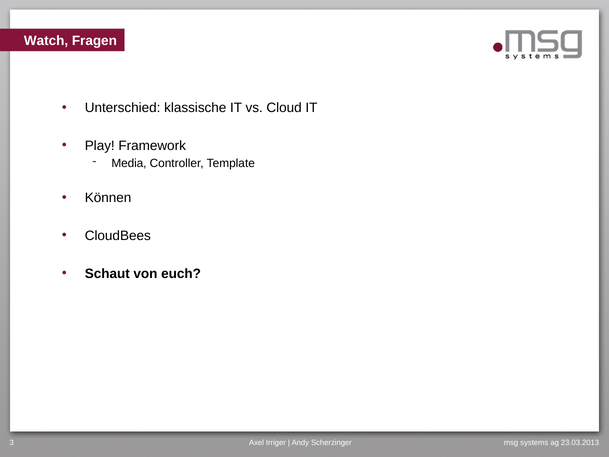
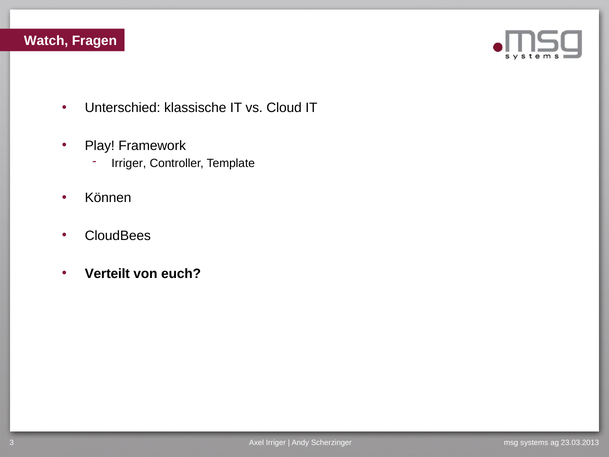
Media at (129, 163): Media -> Irriger
Schaut: Schaut -> Verteilt
